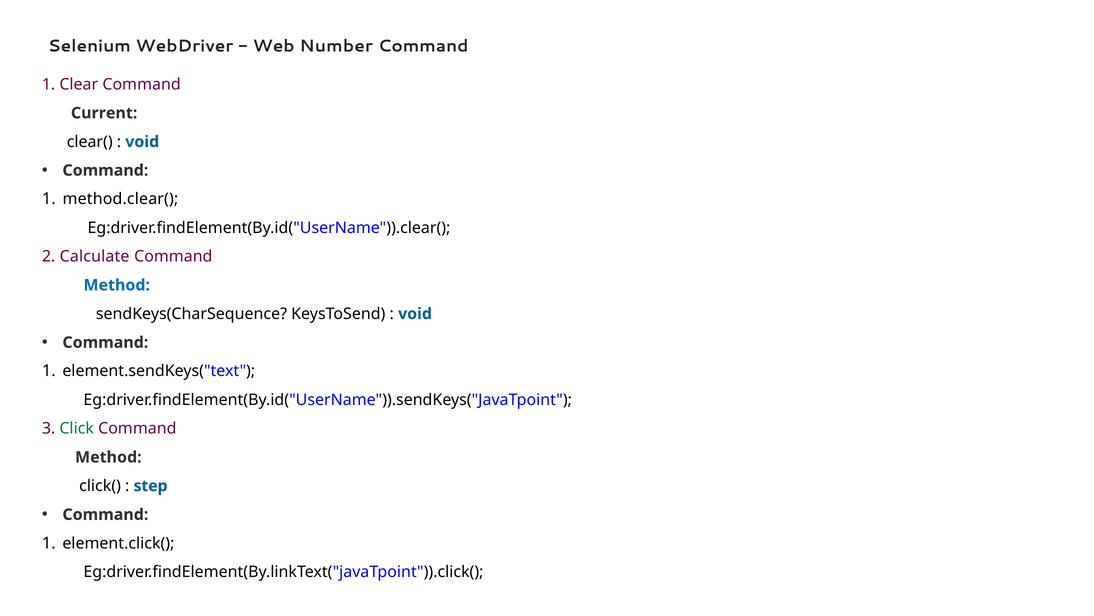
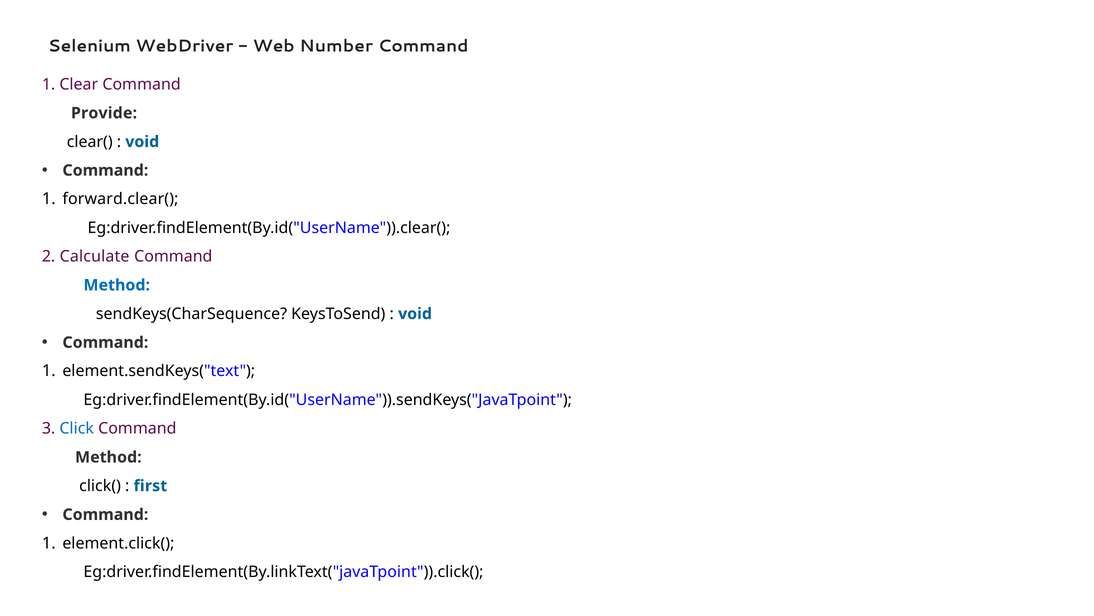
Current: Current -> Provide
method.clear(: method.clear( -> forward.clear(
Click colour: green -> blue
step: step -> first
